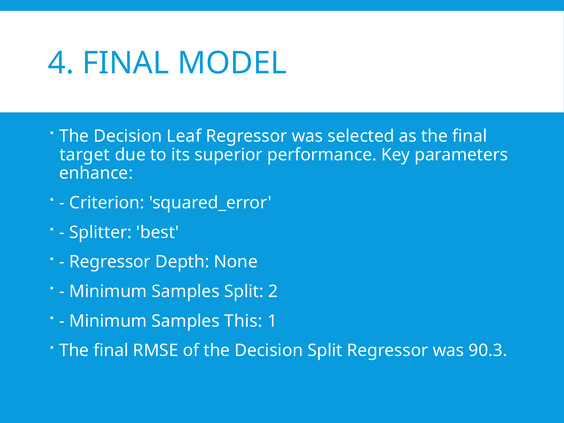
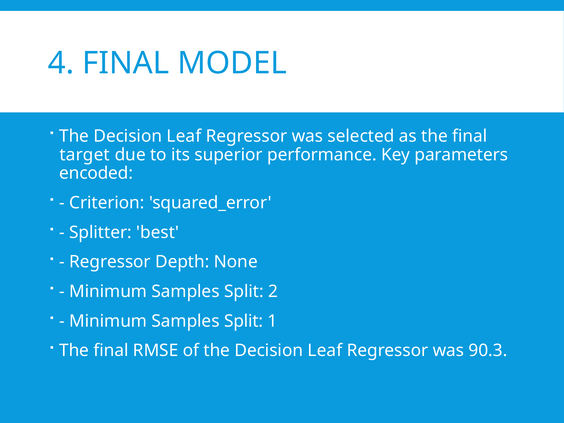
enhance: enhance -> encoded
This at (243, 321): This -> Split
of the Decision Split: Split -> Leaf
